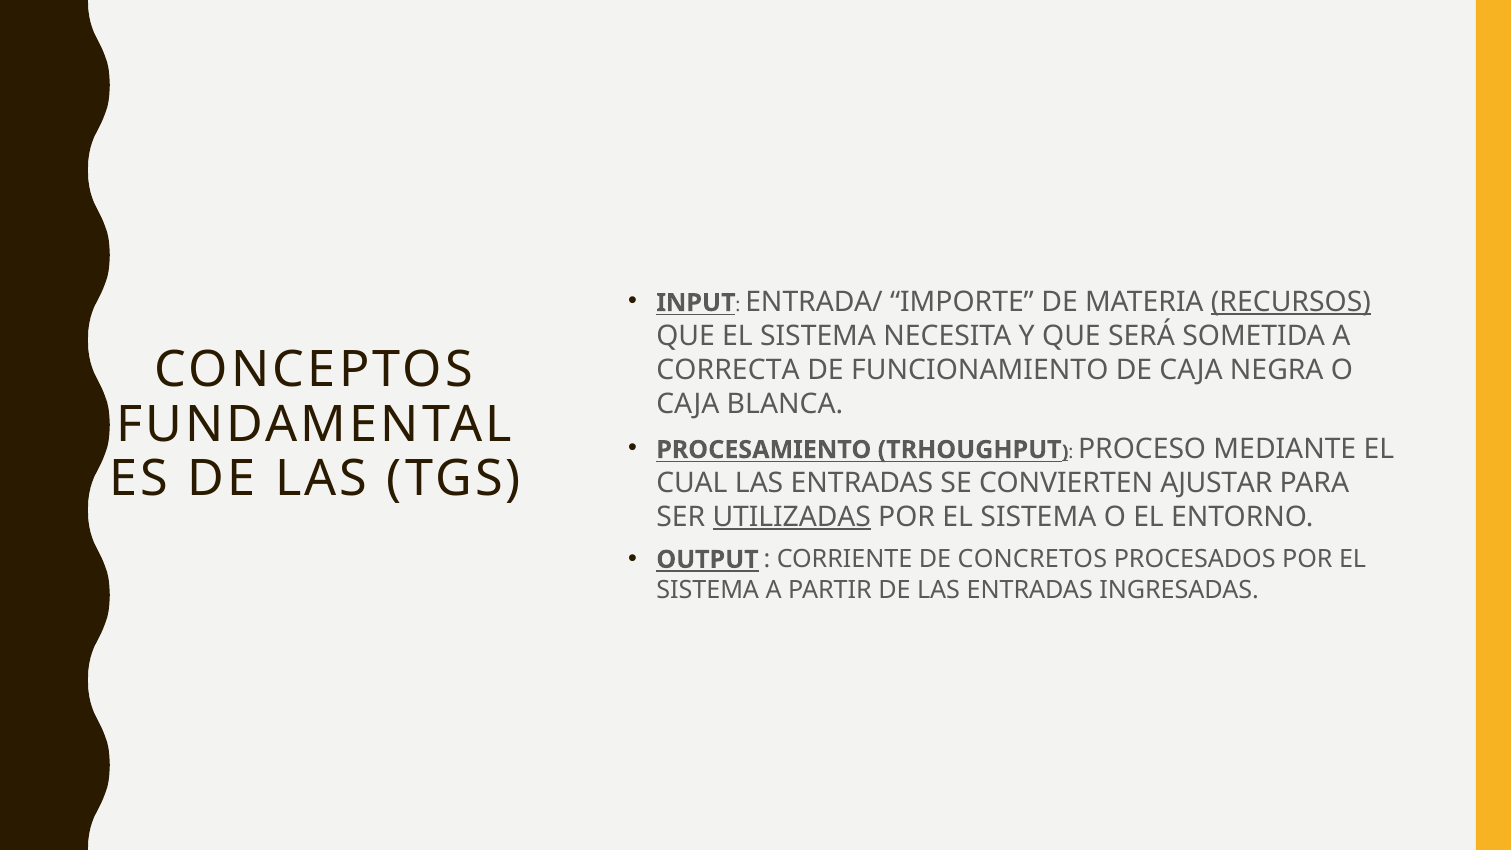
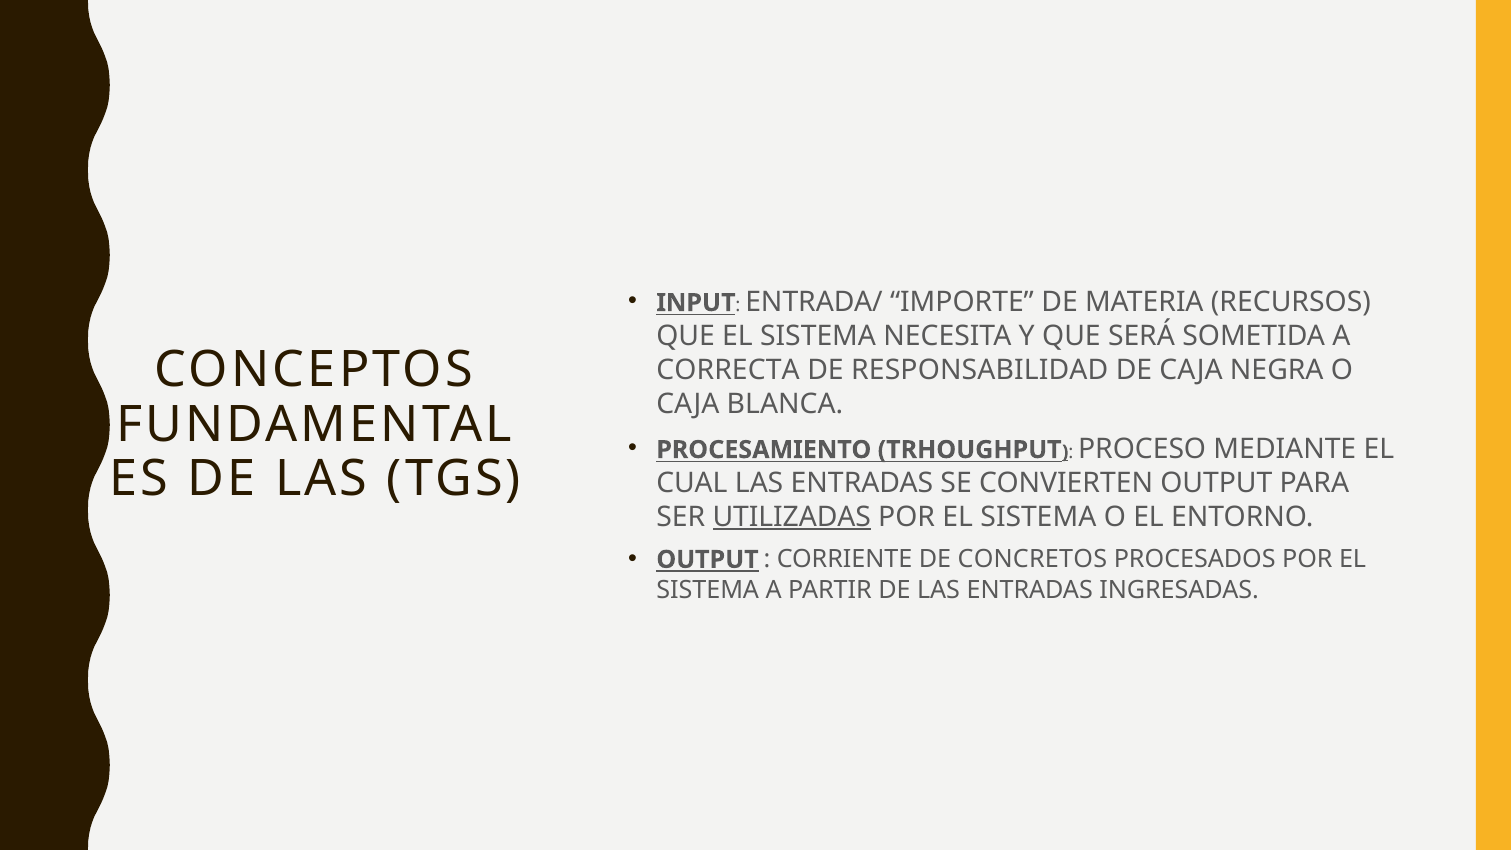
RECURSOS underline: present -> none
FUNCIONAMIENTO: FUNCIONAMIENTO -> RESPONSABILIDAD
CONVIERTEN AJUSTAR: AJUSTAR -> OUTPUT
